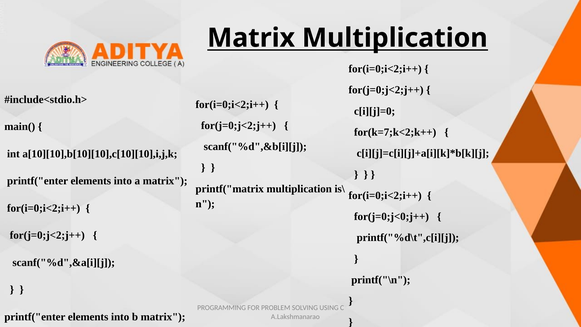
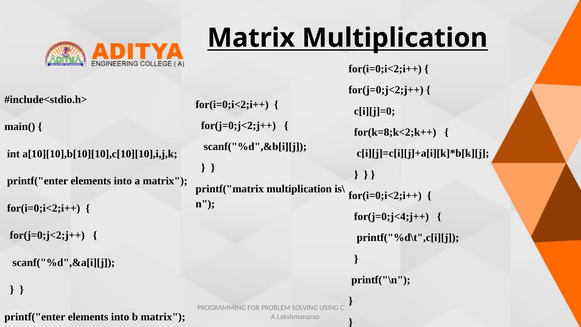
for(k=7;k<2;k++: for(k=7;k<2;k++ -> for(k=8;k<2;k++
for(j=0;j<0;j++: for(j=0;j<0;j++ -> for(j=0;j<4;j++
